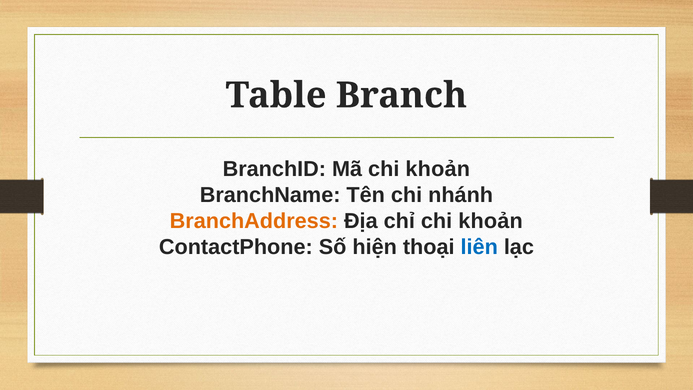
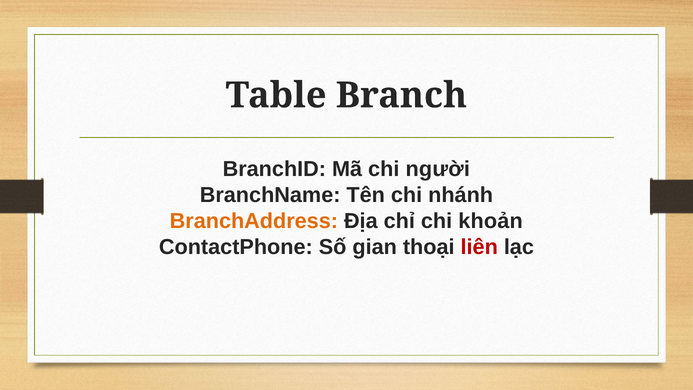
Mã chi khoản: khoản -> người
hiện: hiện -> gian
liên colour: blue -> red
